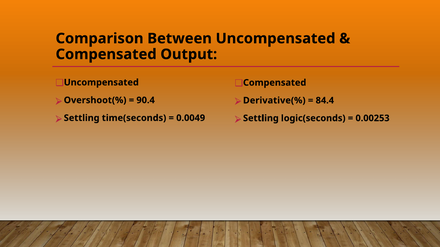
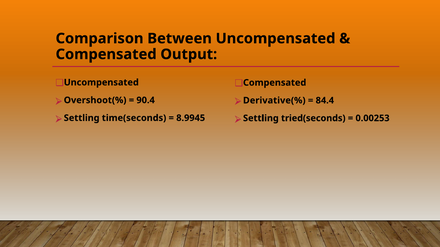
0.0049: 0.0049 -> 8.9945
logic(seconds: logic(seconds -> tried(seconds
